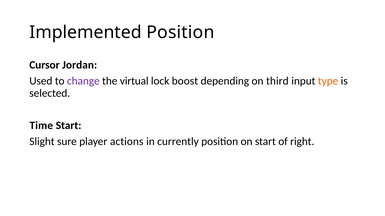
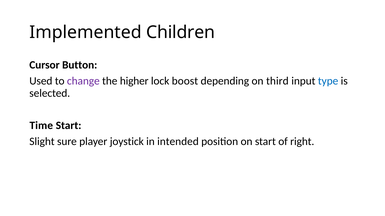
Implemented Position: Position -> Children
Jordan: Jordan -> Button
virtual: virtual -> higher
type colour: orange -> blue
actions: actions -> joystick
currently: currently -> intended
